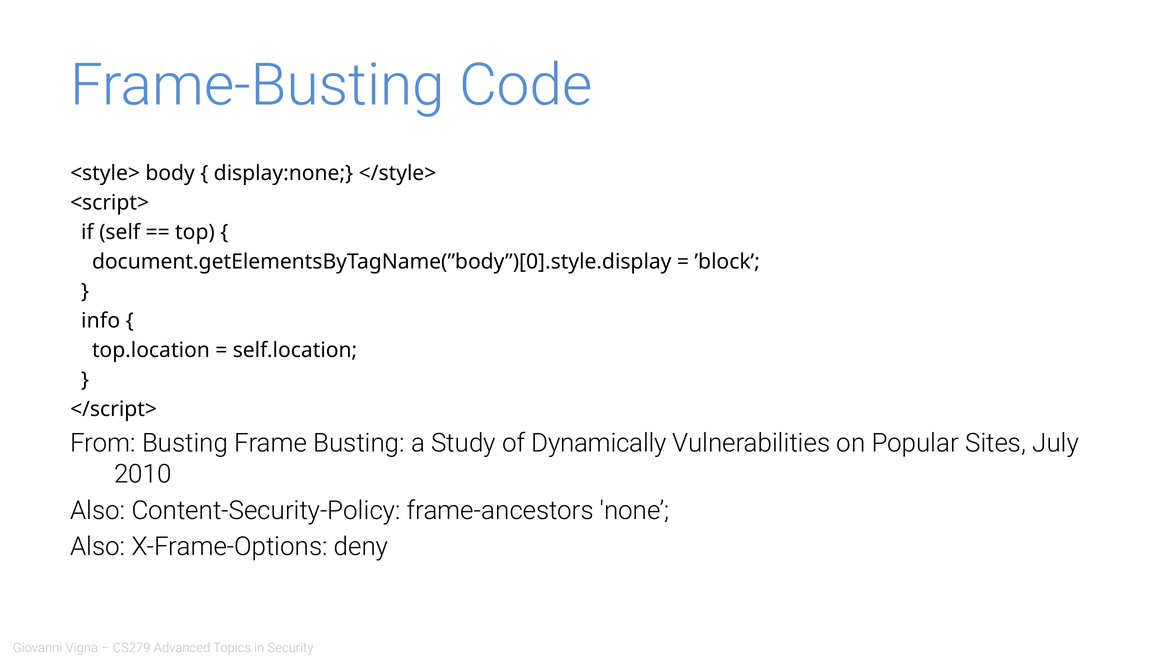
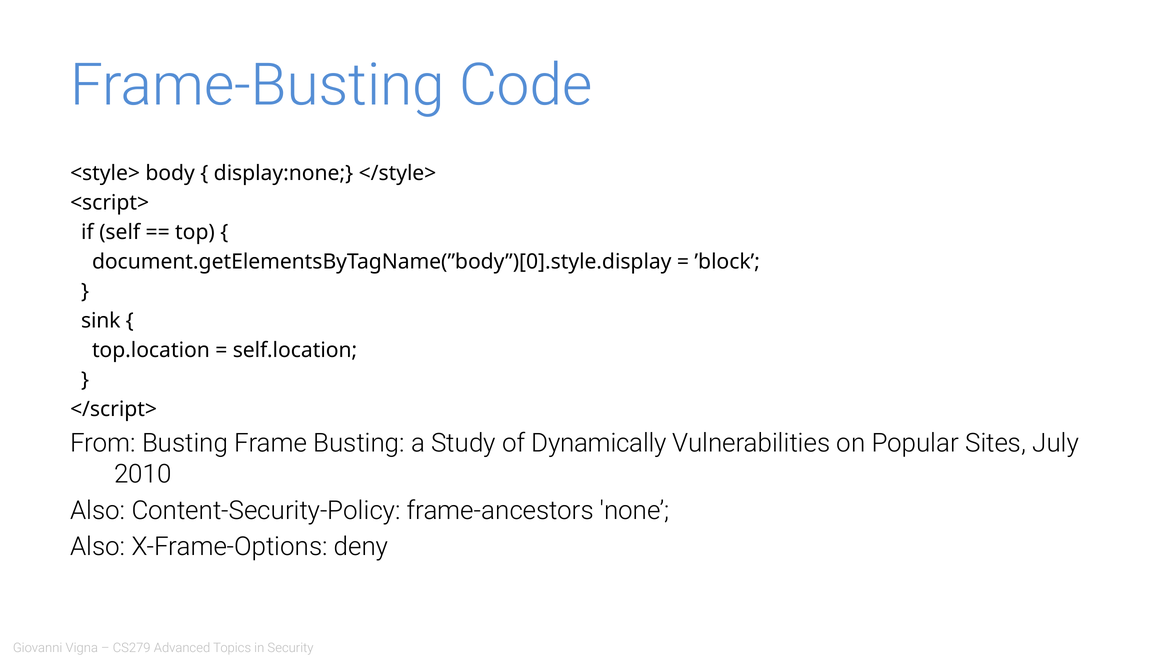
info: info -> sink
